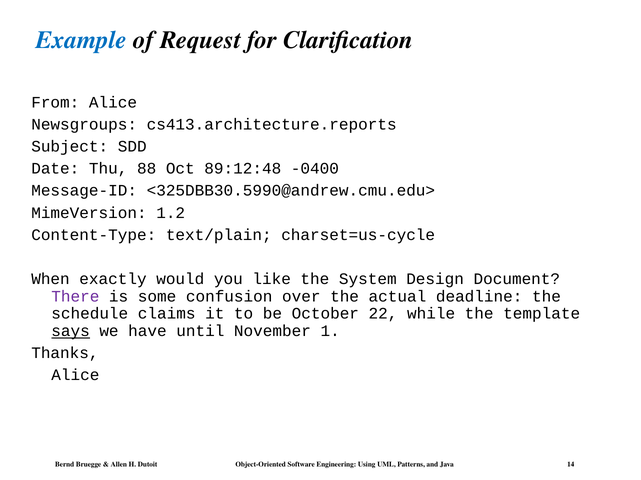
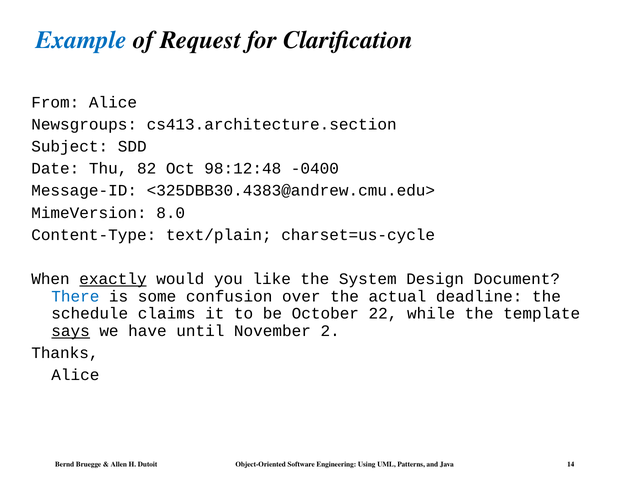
cs413.architecture.reports: cs413.architecture.reports -> cs413.architecture.section
88: 88 -> 82
89:12:48: 89:12:48 -> 98:12:48
<325DBB30.5990@andrew.cmu.edu>: <325DBB30.5990@andrew.cmu.edu> -> <325DBB30.4383@andrew.cmu.edu>
1.2: 1.2 -> 8.0
exactly underline: none -> present
There colour: purple -> blue
1: 1 -> 2
